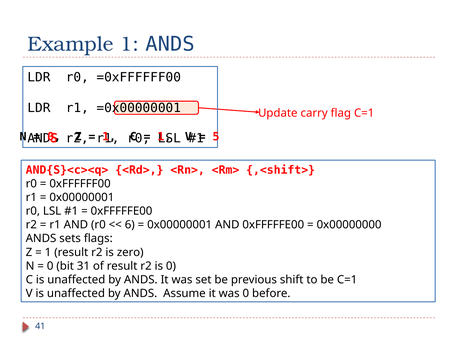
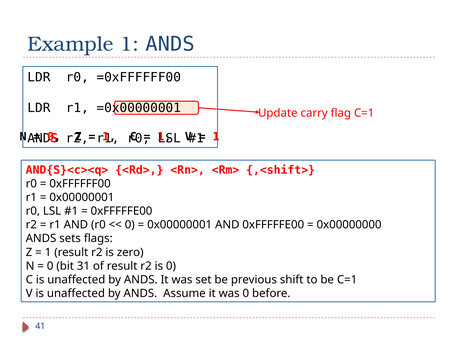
5 at (216, 137): 5 -> 1
6 at (130, 225): 6 -> 0
